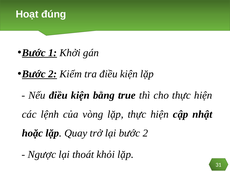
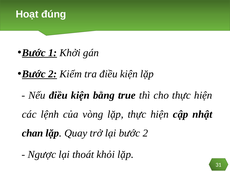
hoặc: hoặc -> chan
